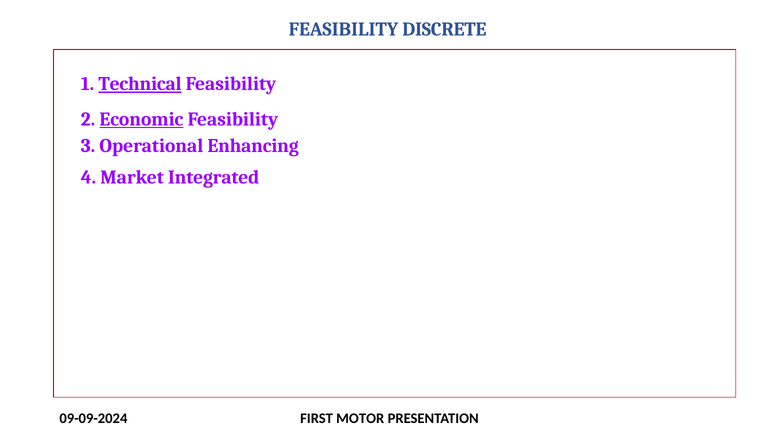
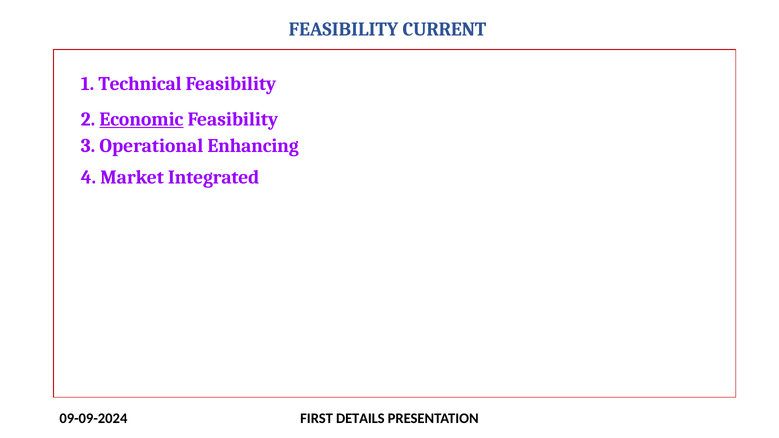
DISCRETE: DISCRETE -> CURRENT
Technical underline: present -> none
MOTOR: MOTOR -> DETAILS
